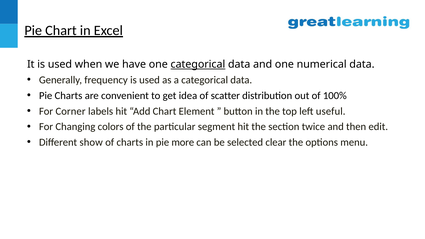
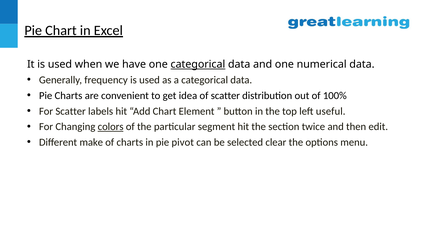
For Corner: Corner -> Scatter
colors underline: none -> present
show: show -> make
more: more -> pivot
